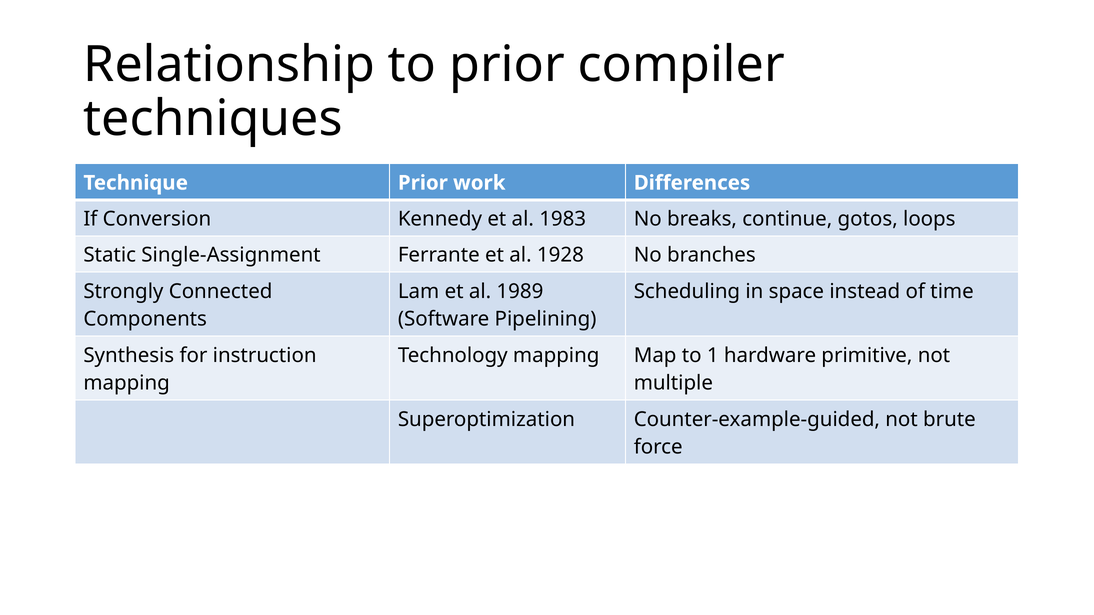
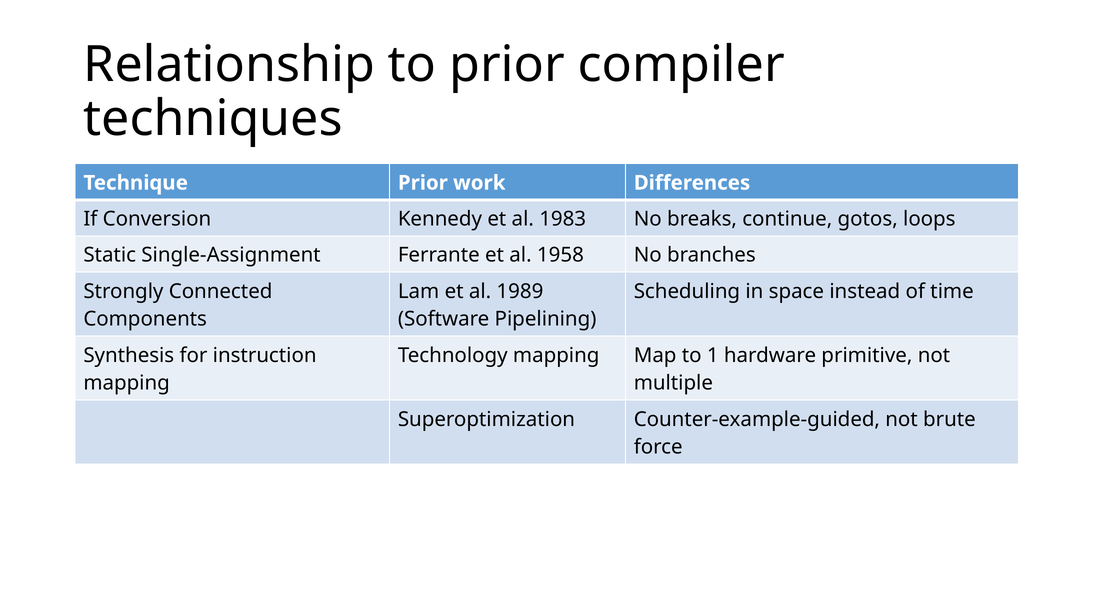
1928: 1928 -> 1958
